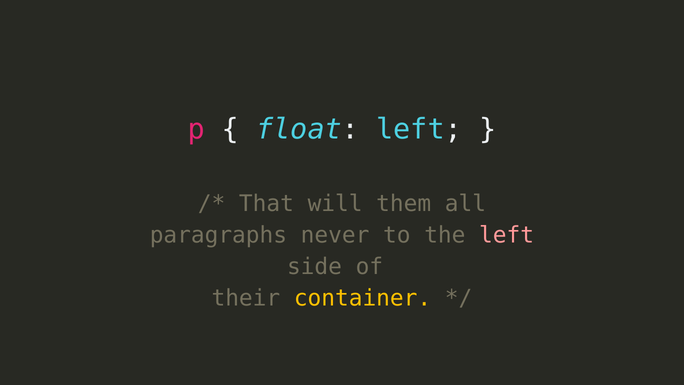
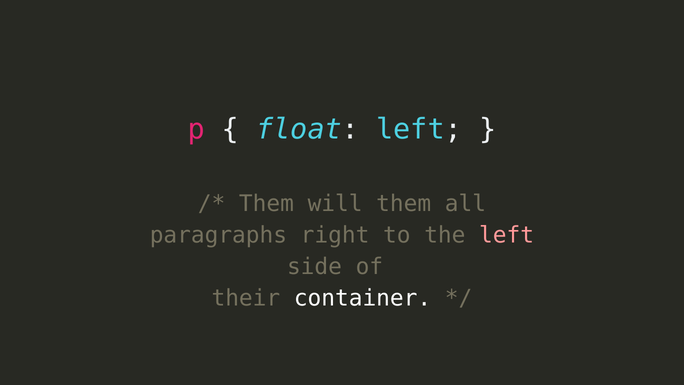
That at (266, 204): That -> Them
never: never -> right
container colour: yellow -> white
